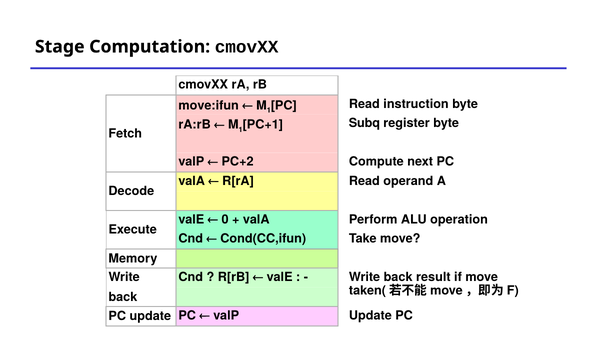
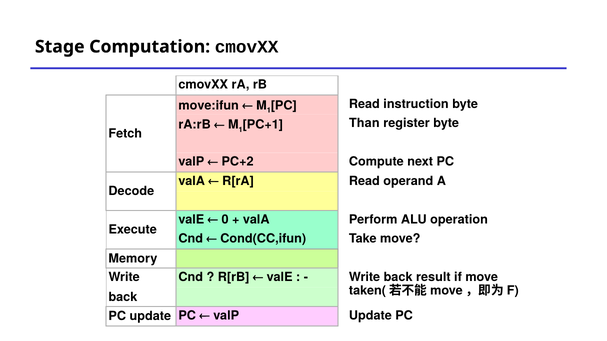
Subq: Subq -> Than
